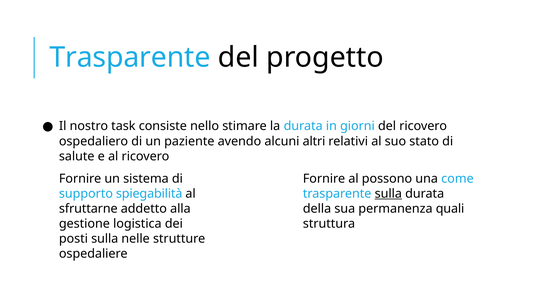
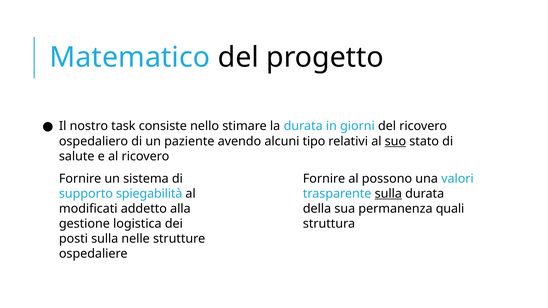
Trasparente at (130, 57): Trasparente -> Matematico
altri: altri -> tipo
suo underline: none -> present
come: come -> valori
sfruttarne: sfruttarne -> modificati
